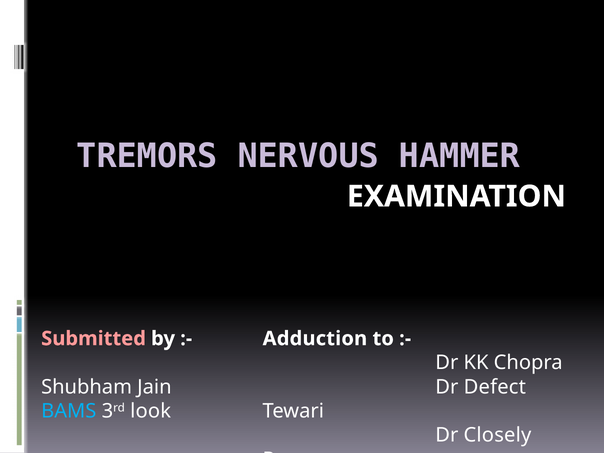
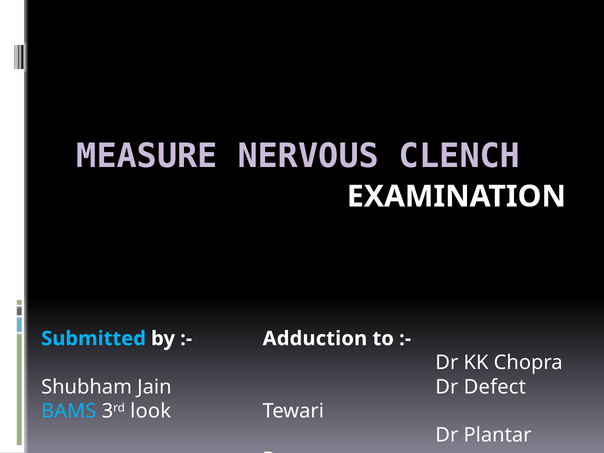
TREMORS: TREMORS -> MEASURE
HAMMER: HAMMER -> CLENCH
Submitted colour: pink -> light blue
Closely: Closely -> Plantar
